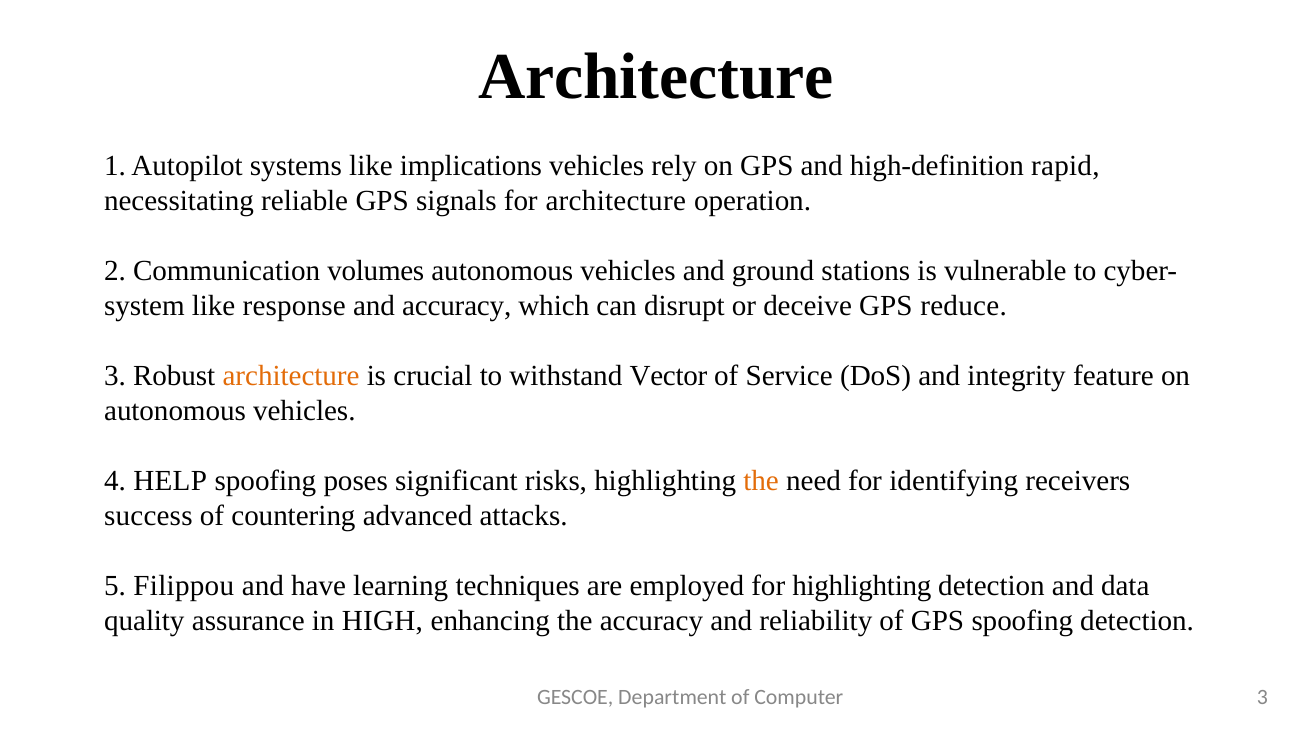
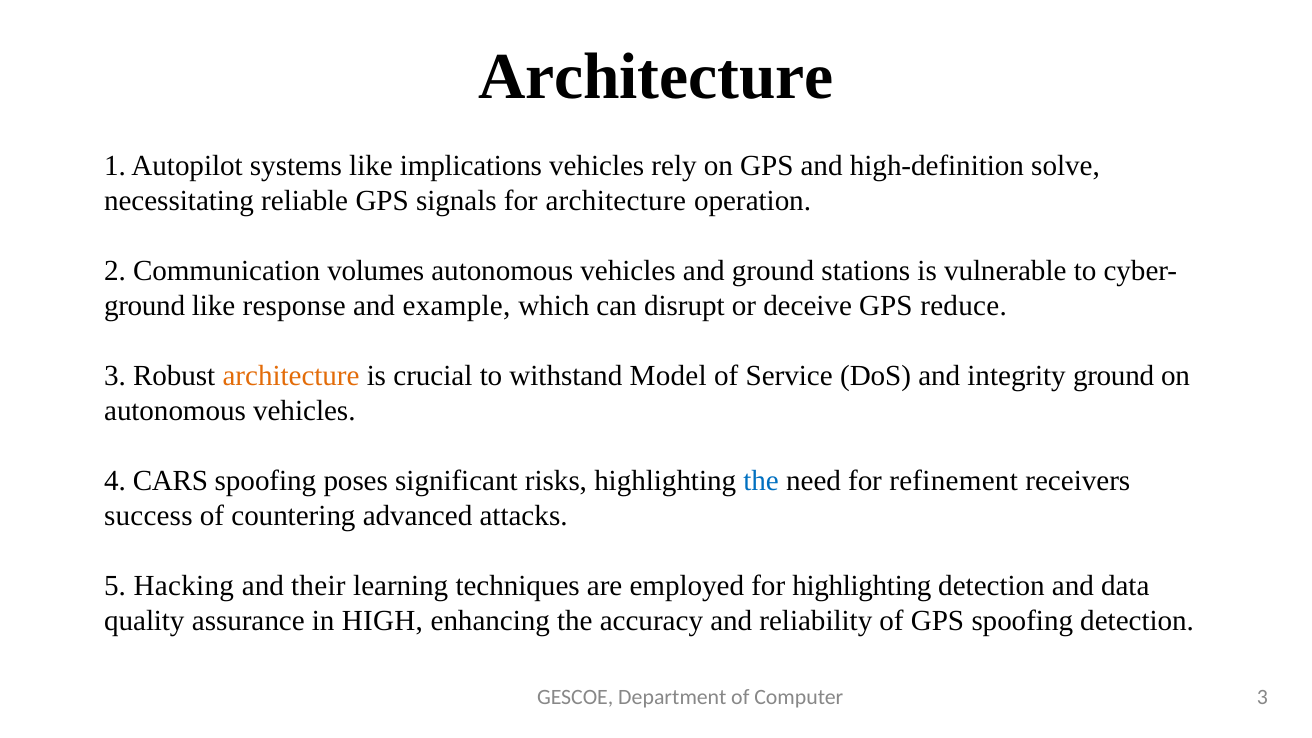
rapid: rapid -> solve
system at (144, 306): system -> ground
and accuracy: accuracy -> example
Vector: Vector -> Model
integrity feature: feature -> ground
HELP: HELP -> CARS
the at (761, 481) colour: orange -> blue
identifying: identifying -> refinement
Filippou: Filippou -> Hacking
have: have -> their
